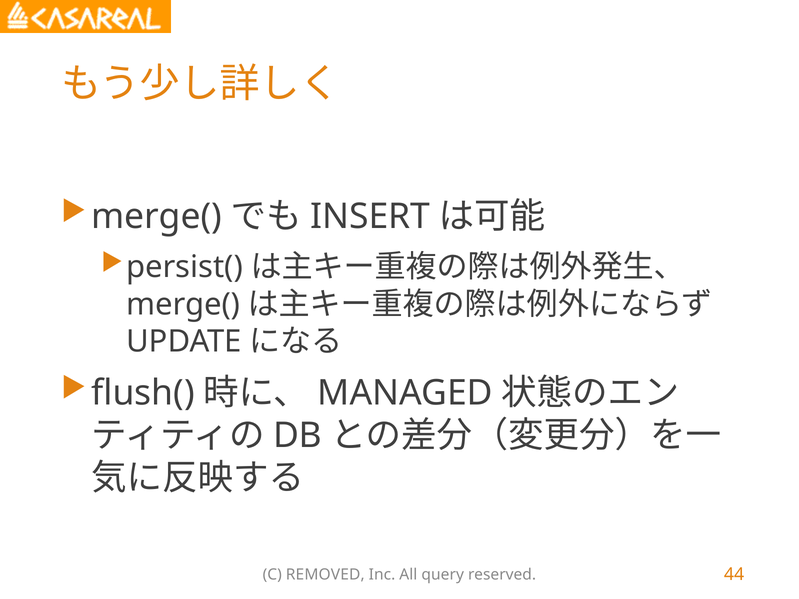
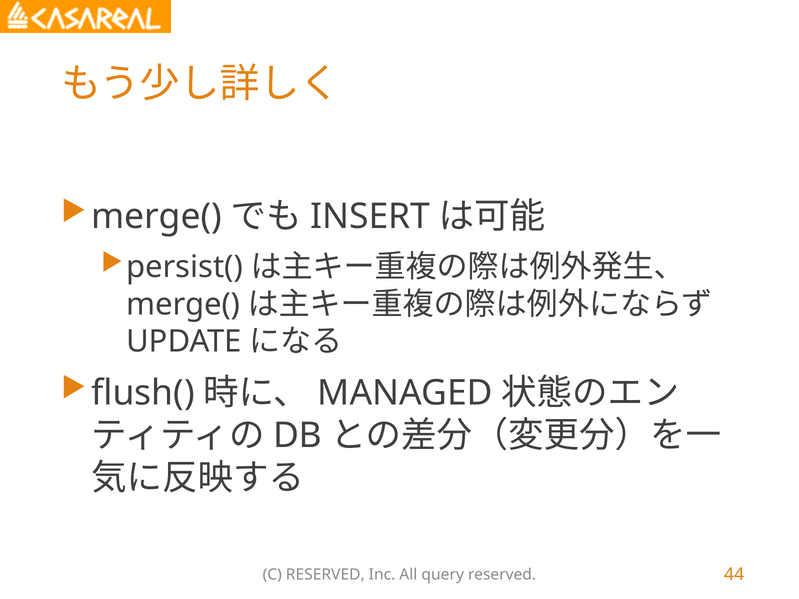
C REMOVED: REMOVED -> RESERVED
